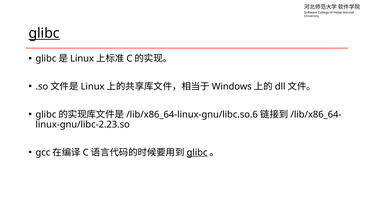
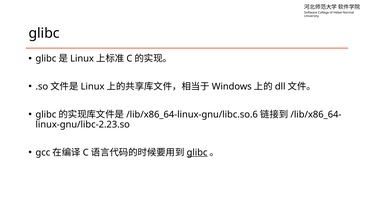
glibc at (44, 33) underline: present -> none
